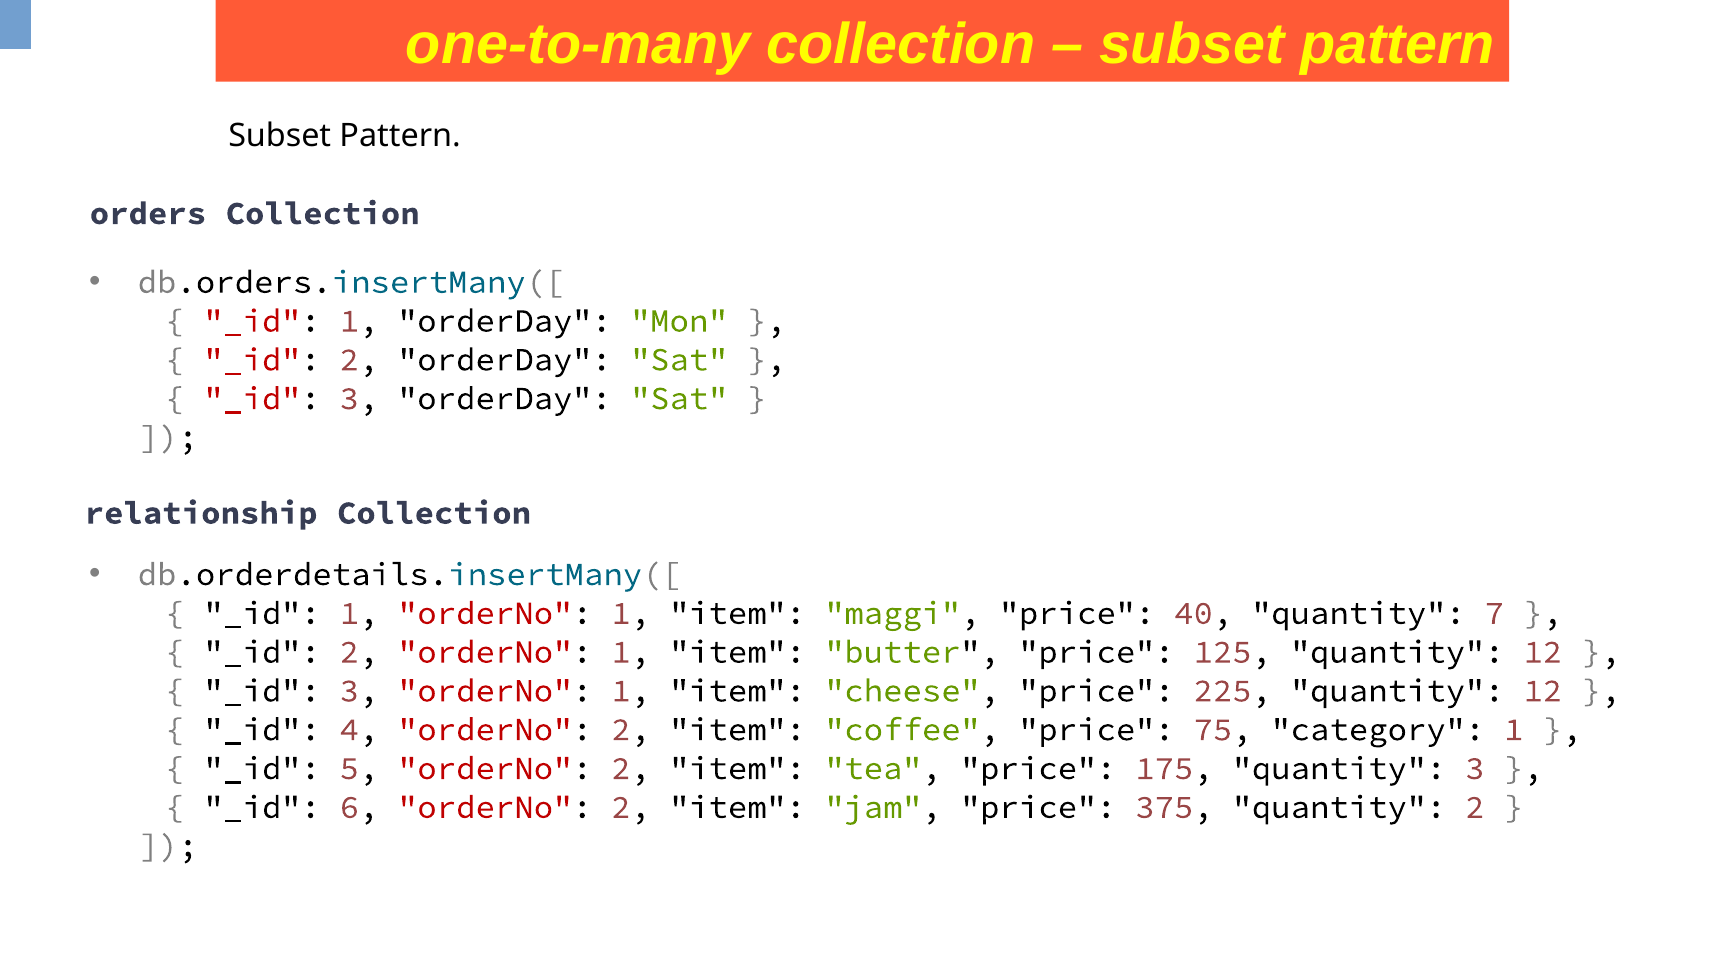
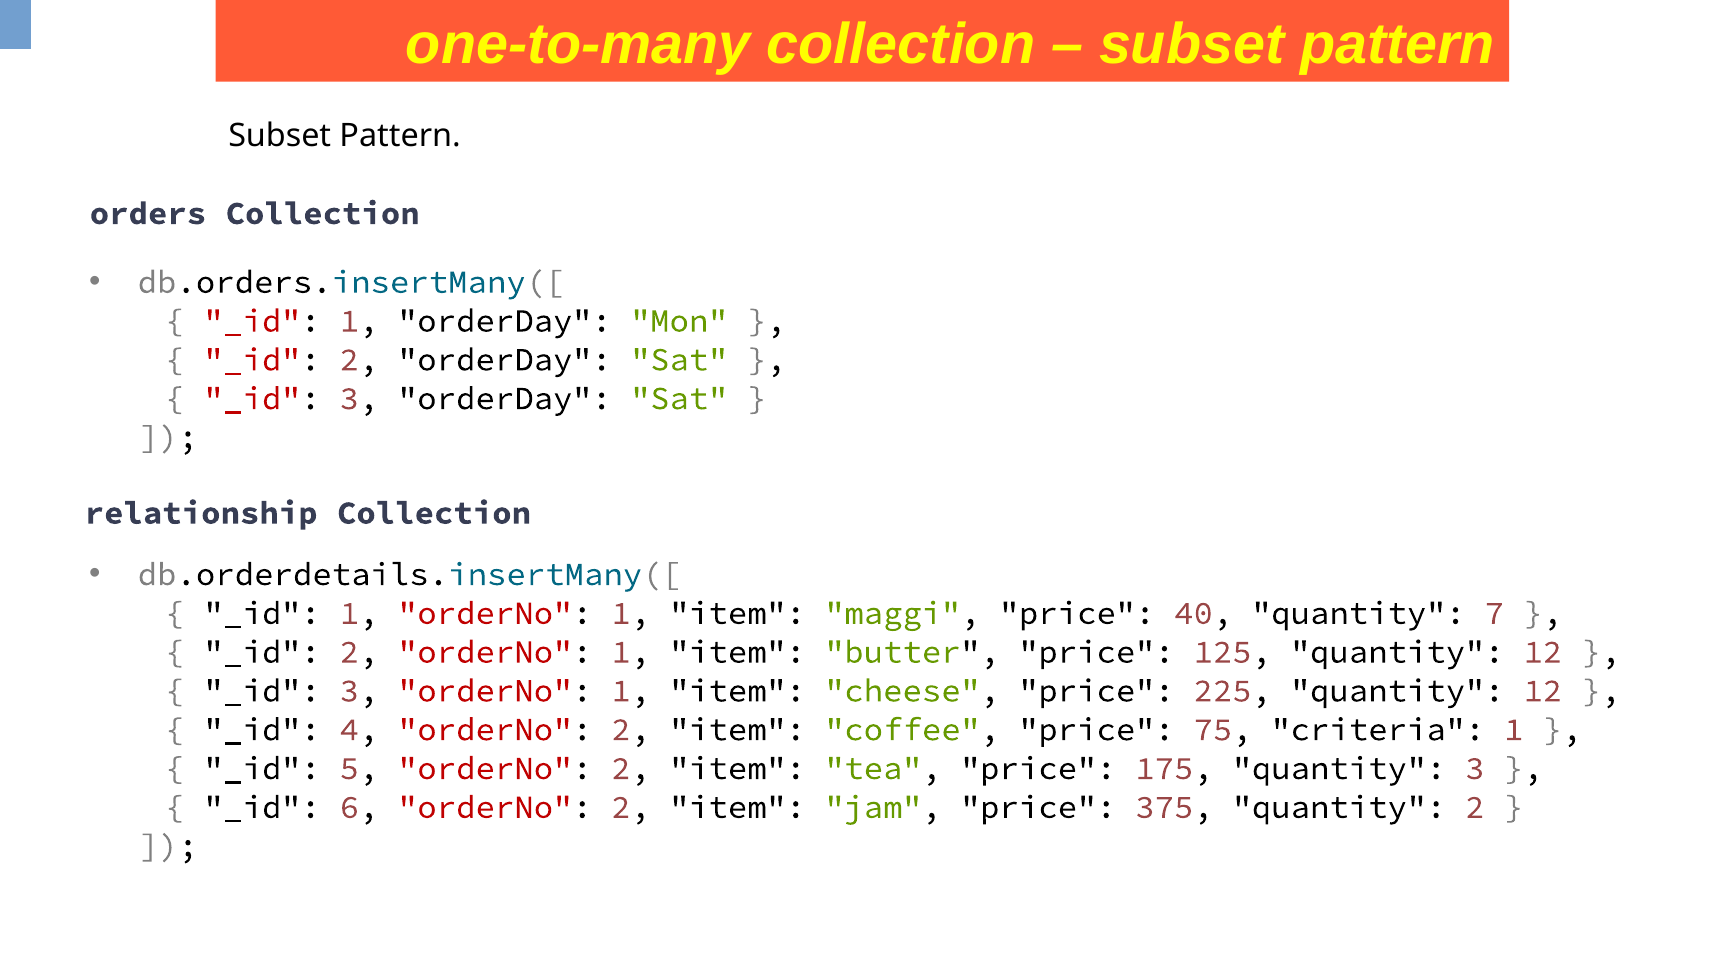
category: category -> criteria
